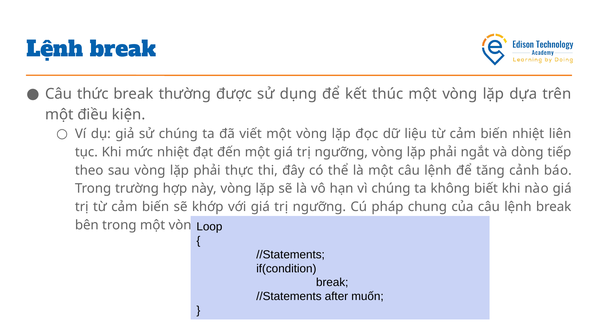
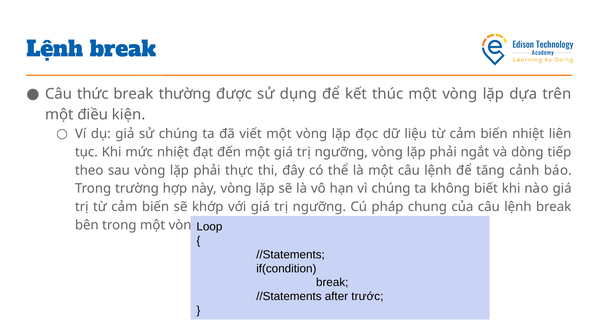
muốn: muốn -> trước
